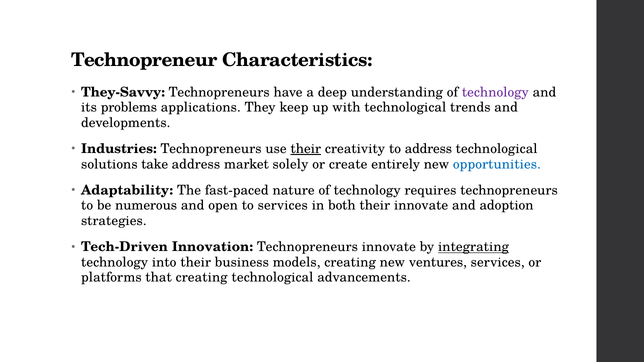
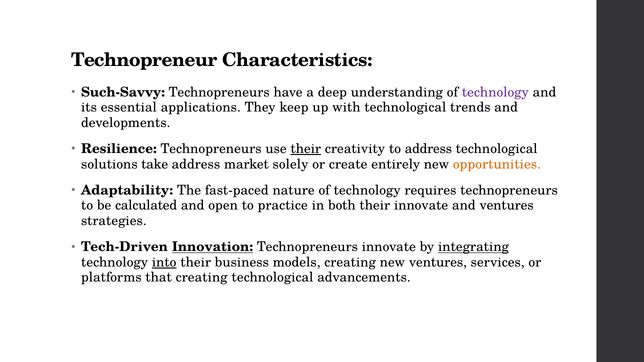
They-Savvy: They-Savvy -> Such-Savvy
problems: problems -> essential
Industries: Industries -> Resilience
opportunities colour: blue -> orange
numerous: numerous -> calculated
to services: services -> practice
and adoption: adoption -> ventures
Innovation underline: none -> present
into underline: none -> present
